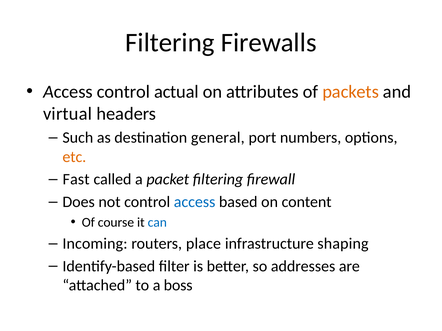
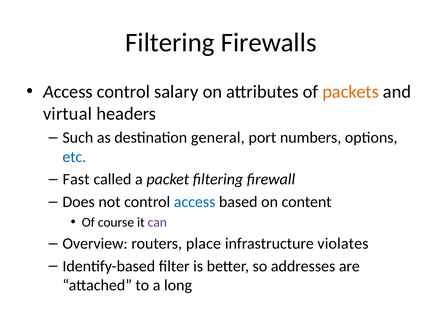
actual: actual -> salary
etc colour: orange -> blue
can colour: blue -> purple
Incoming: Incoming -> Overview
shaping: shaping -> violates
boss: boss -> long
